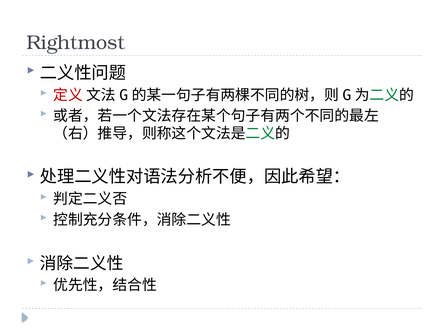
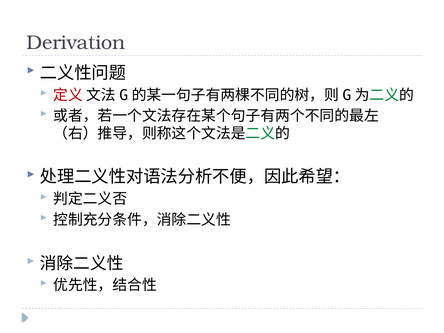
Rightmost: Rightmost -> Derivation
